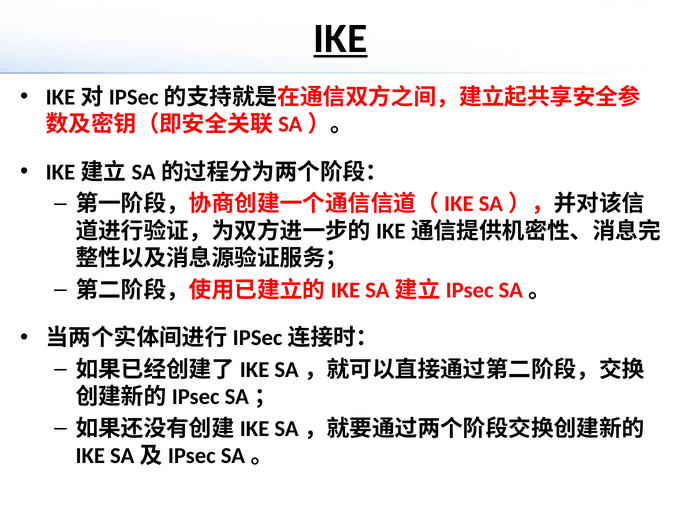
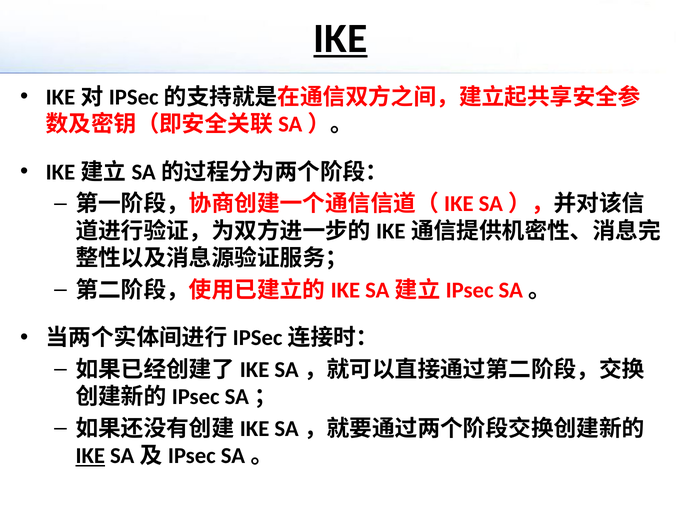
IKE at (90, 456) underline: none -> present
